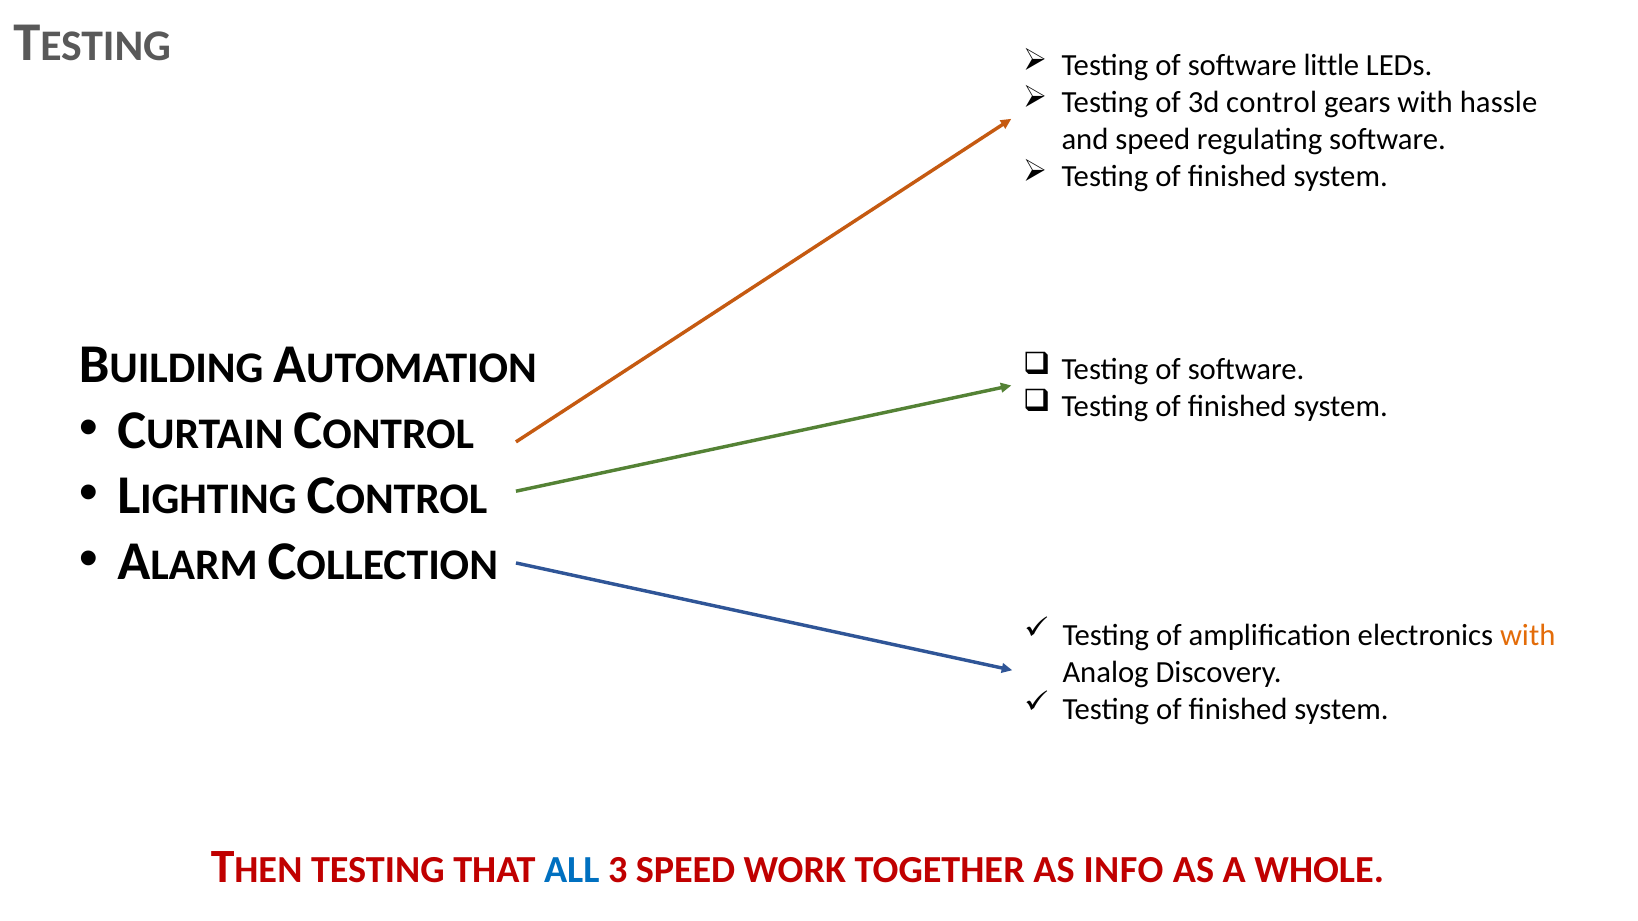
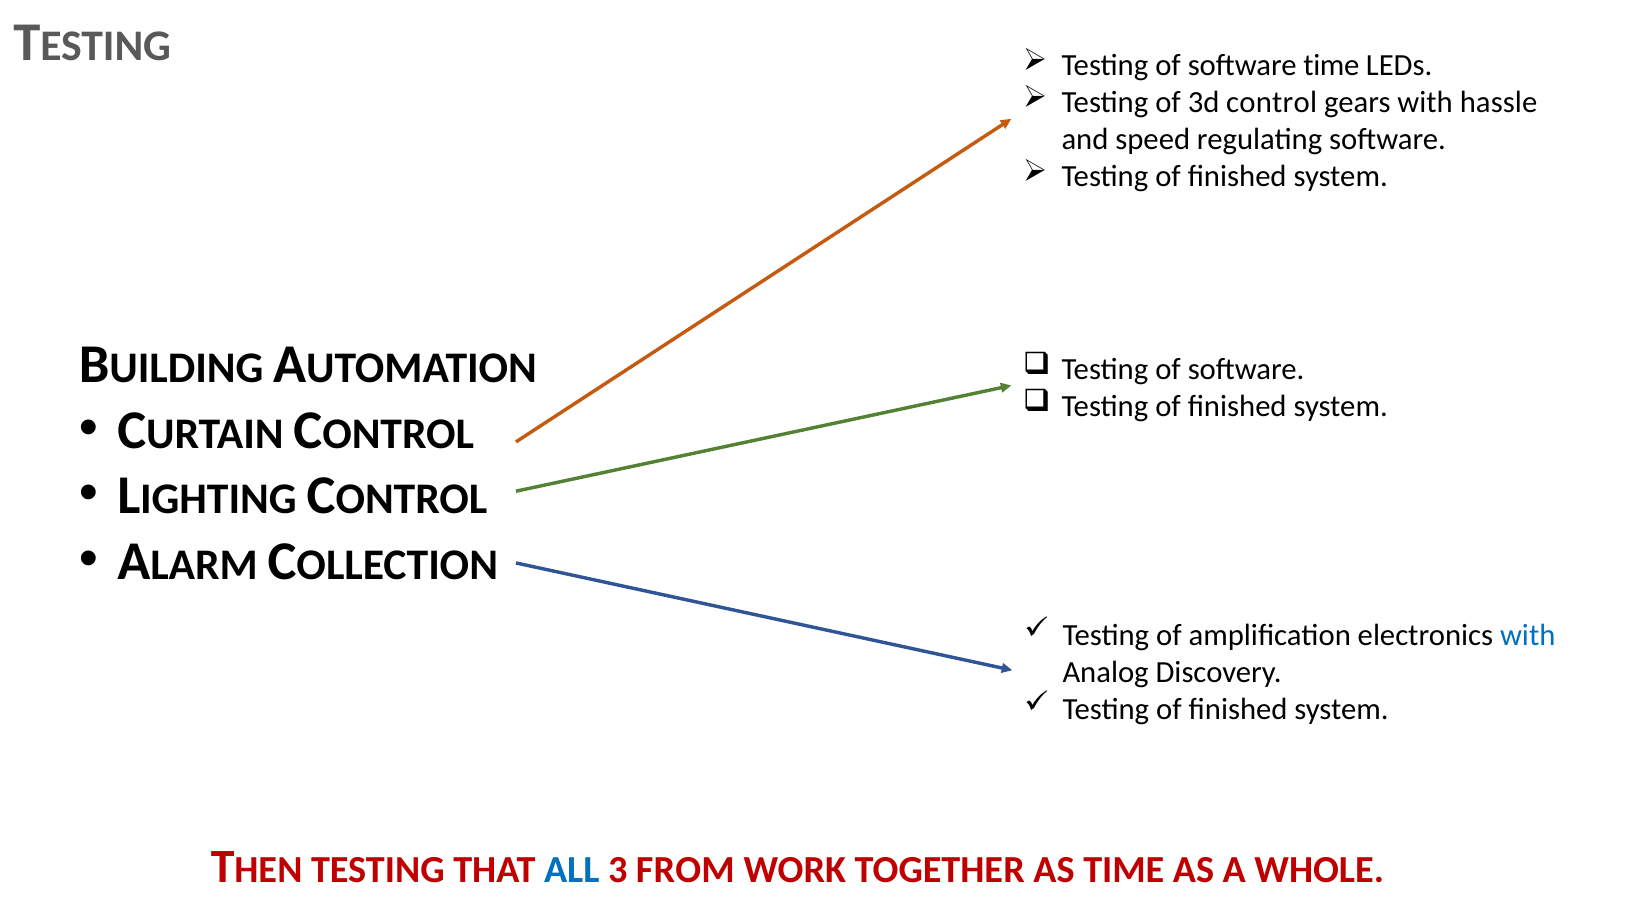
software little: little -> time
with at (1528, 636) colour: orange -> blue
3 SPEED: SPEED -> FROM
AS INFO: INFO -> TIME
